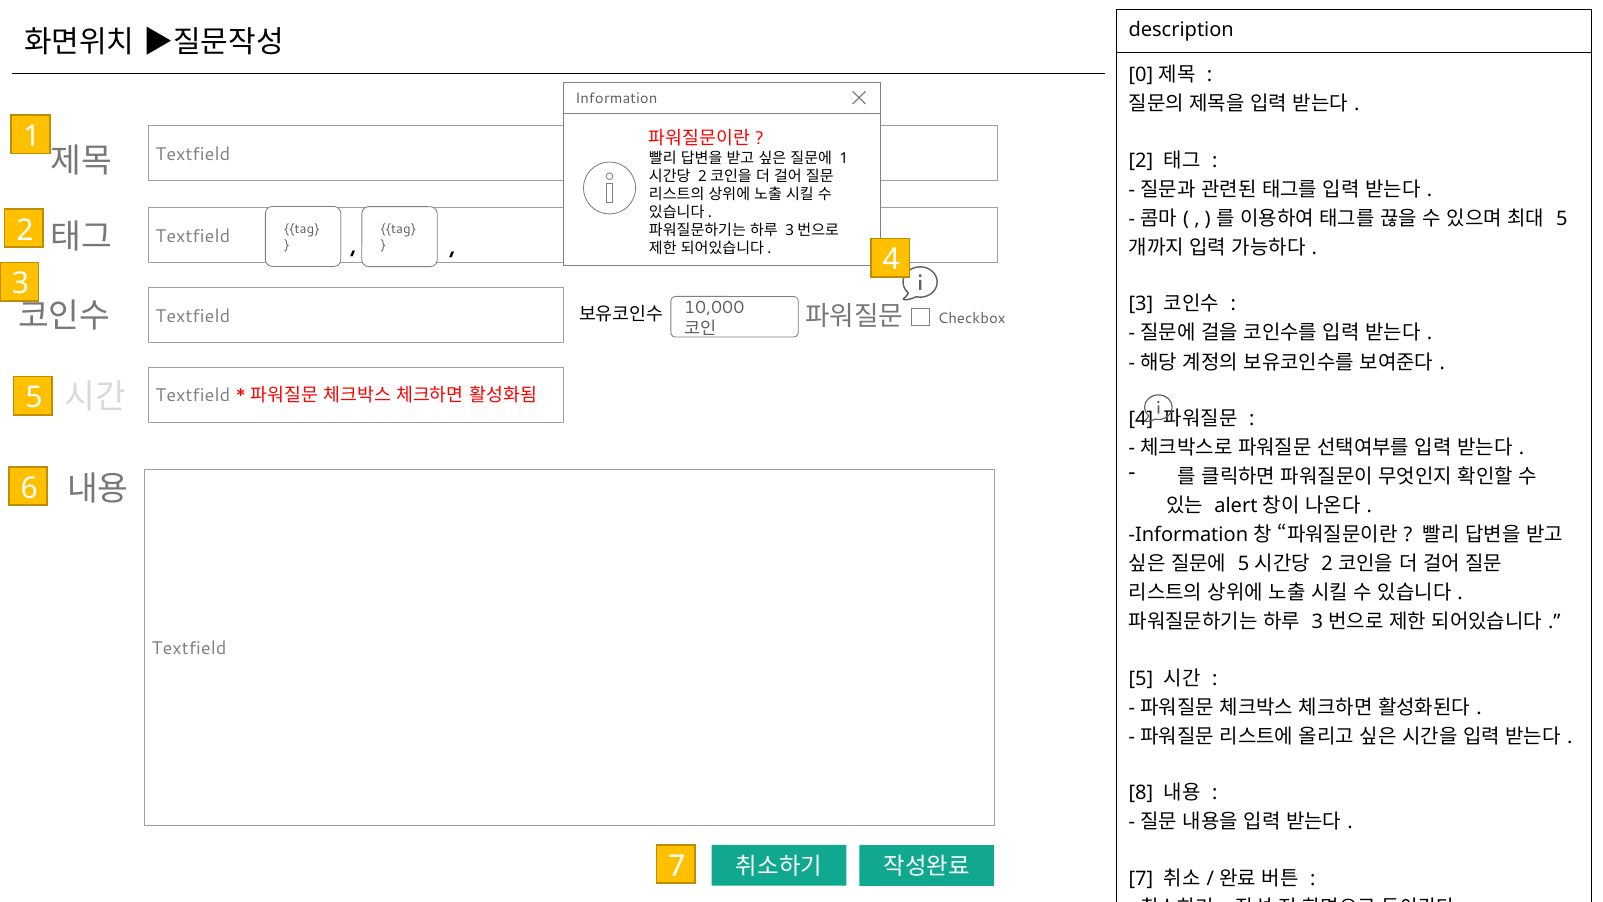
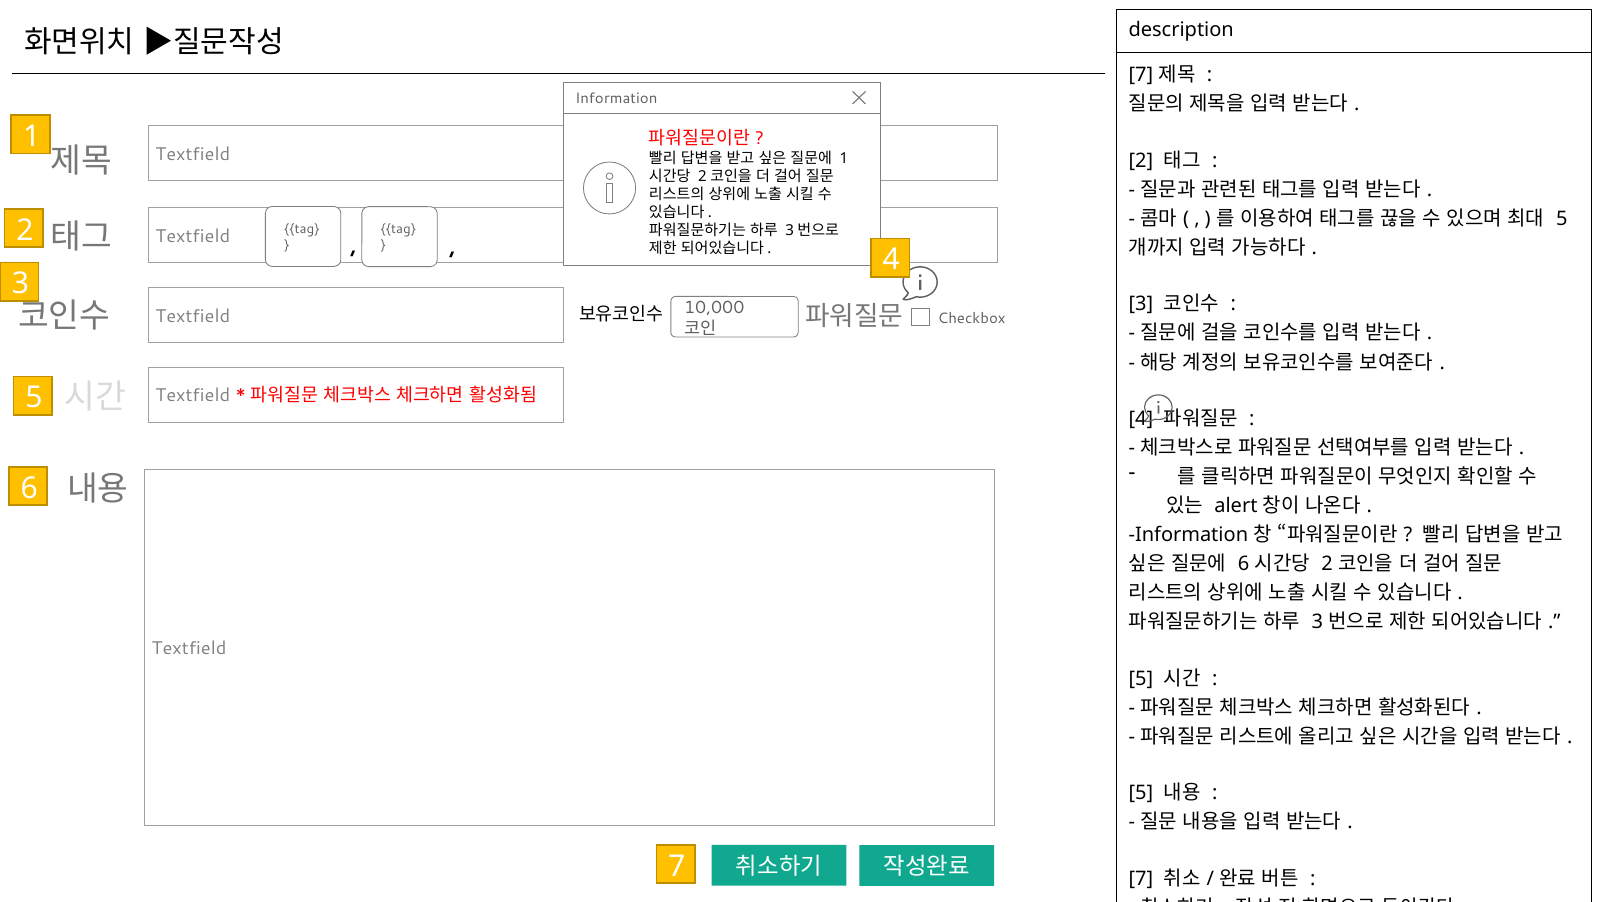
0 at (1141, 75): 0 -> 7
5 at (1244, 564): 5 -> 6
8 at (1141, 793): 8 -> 5
